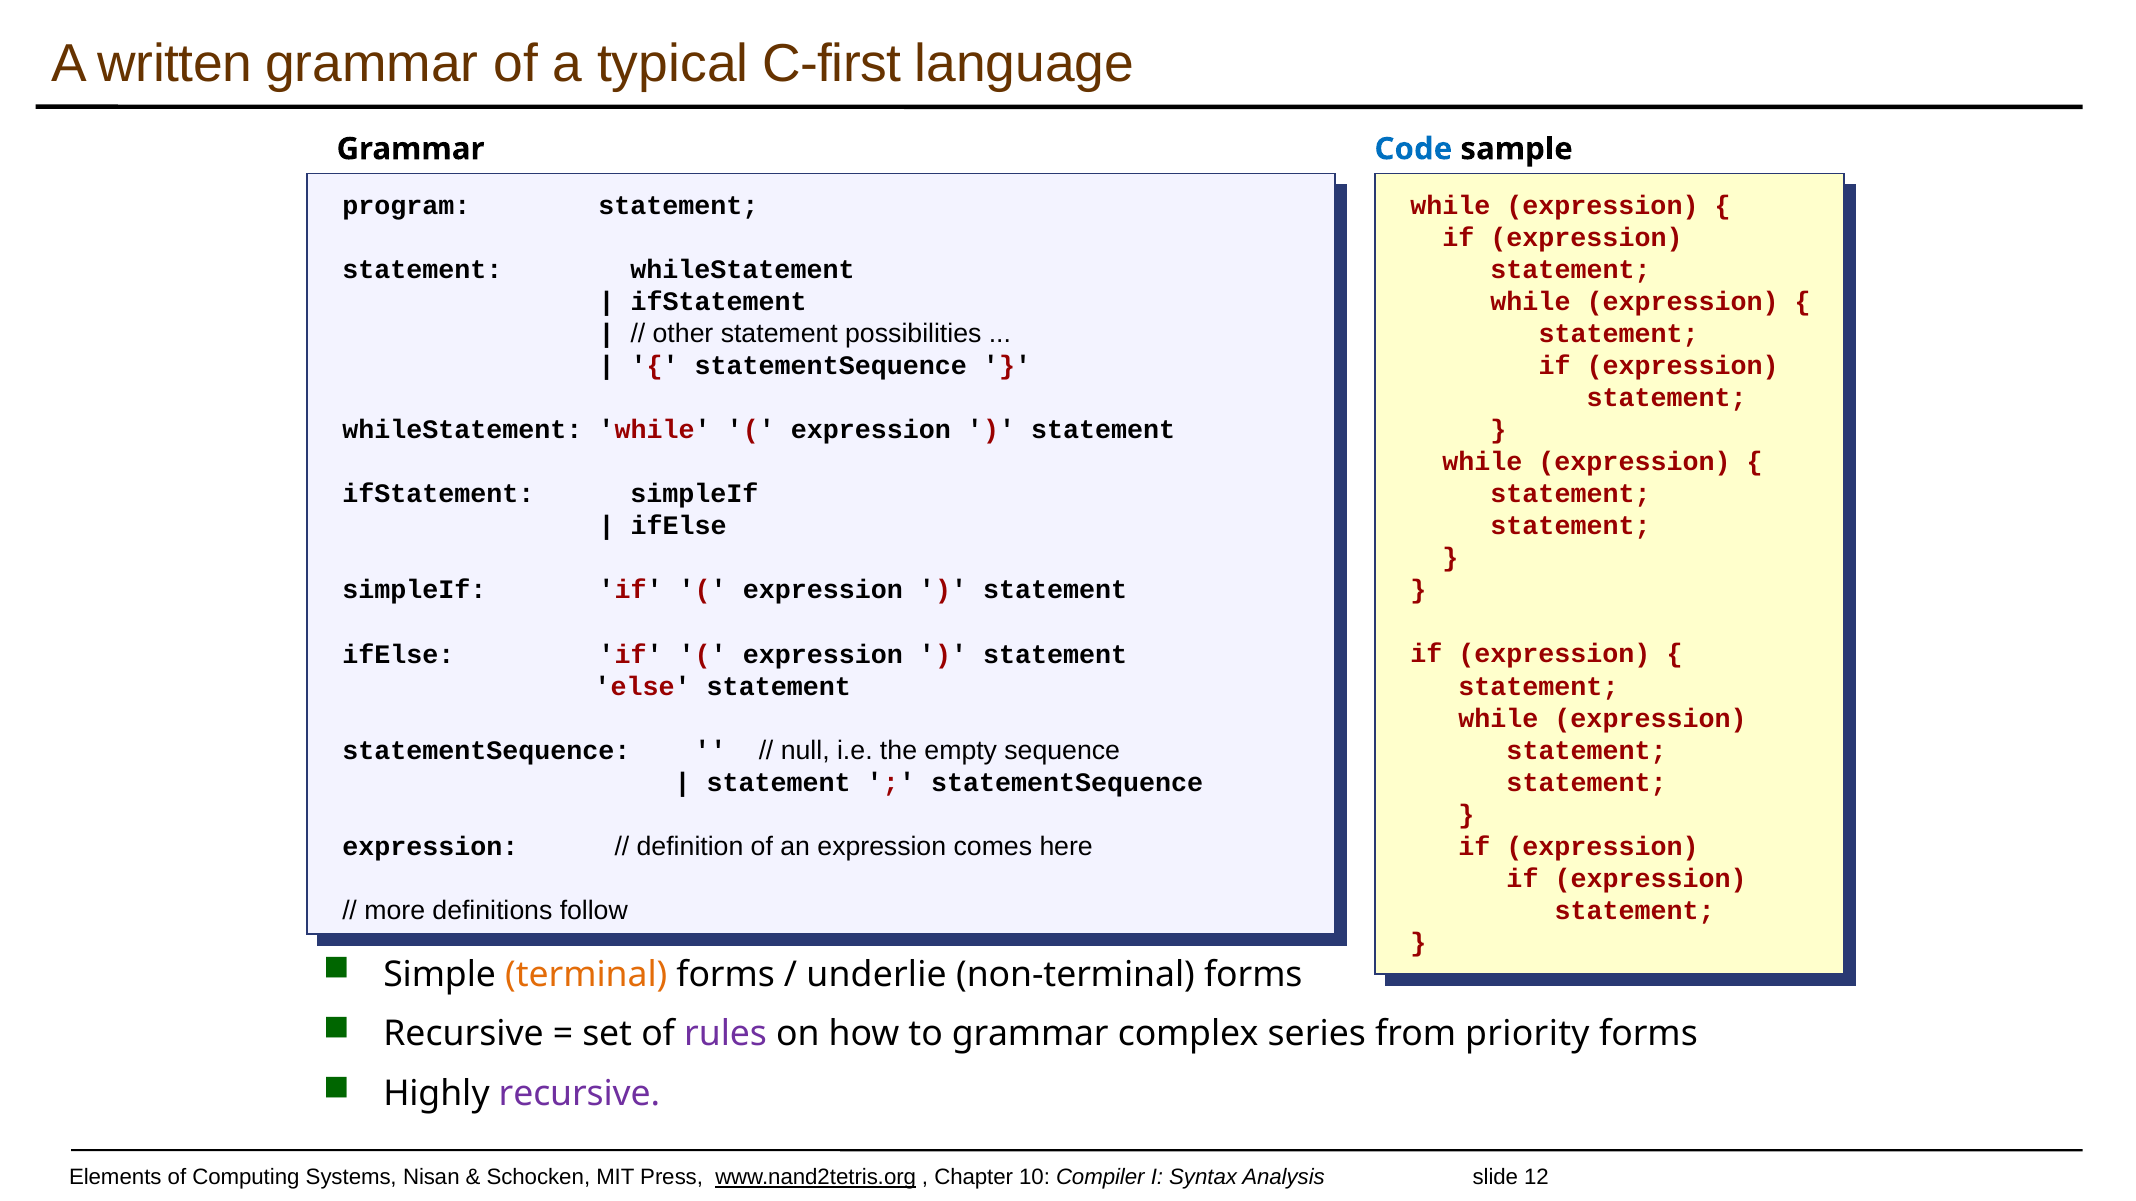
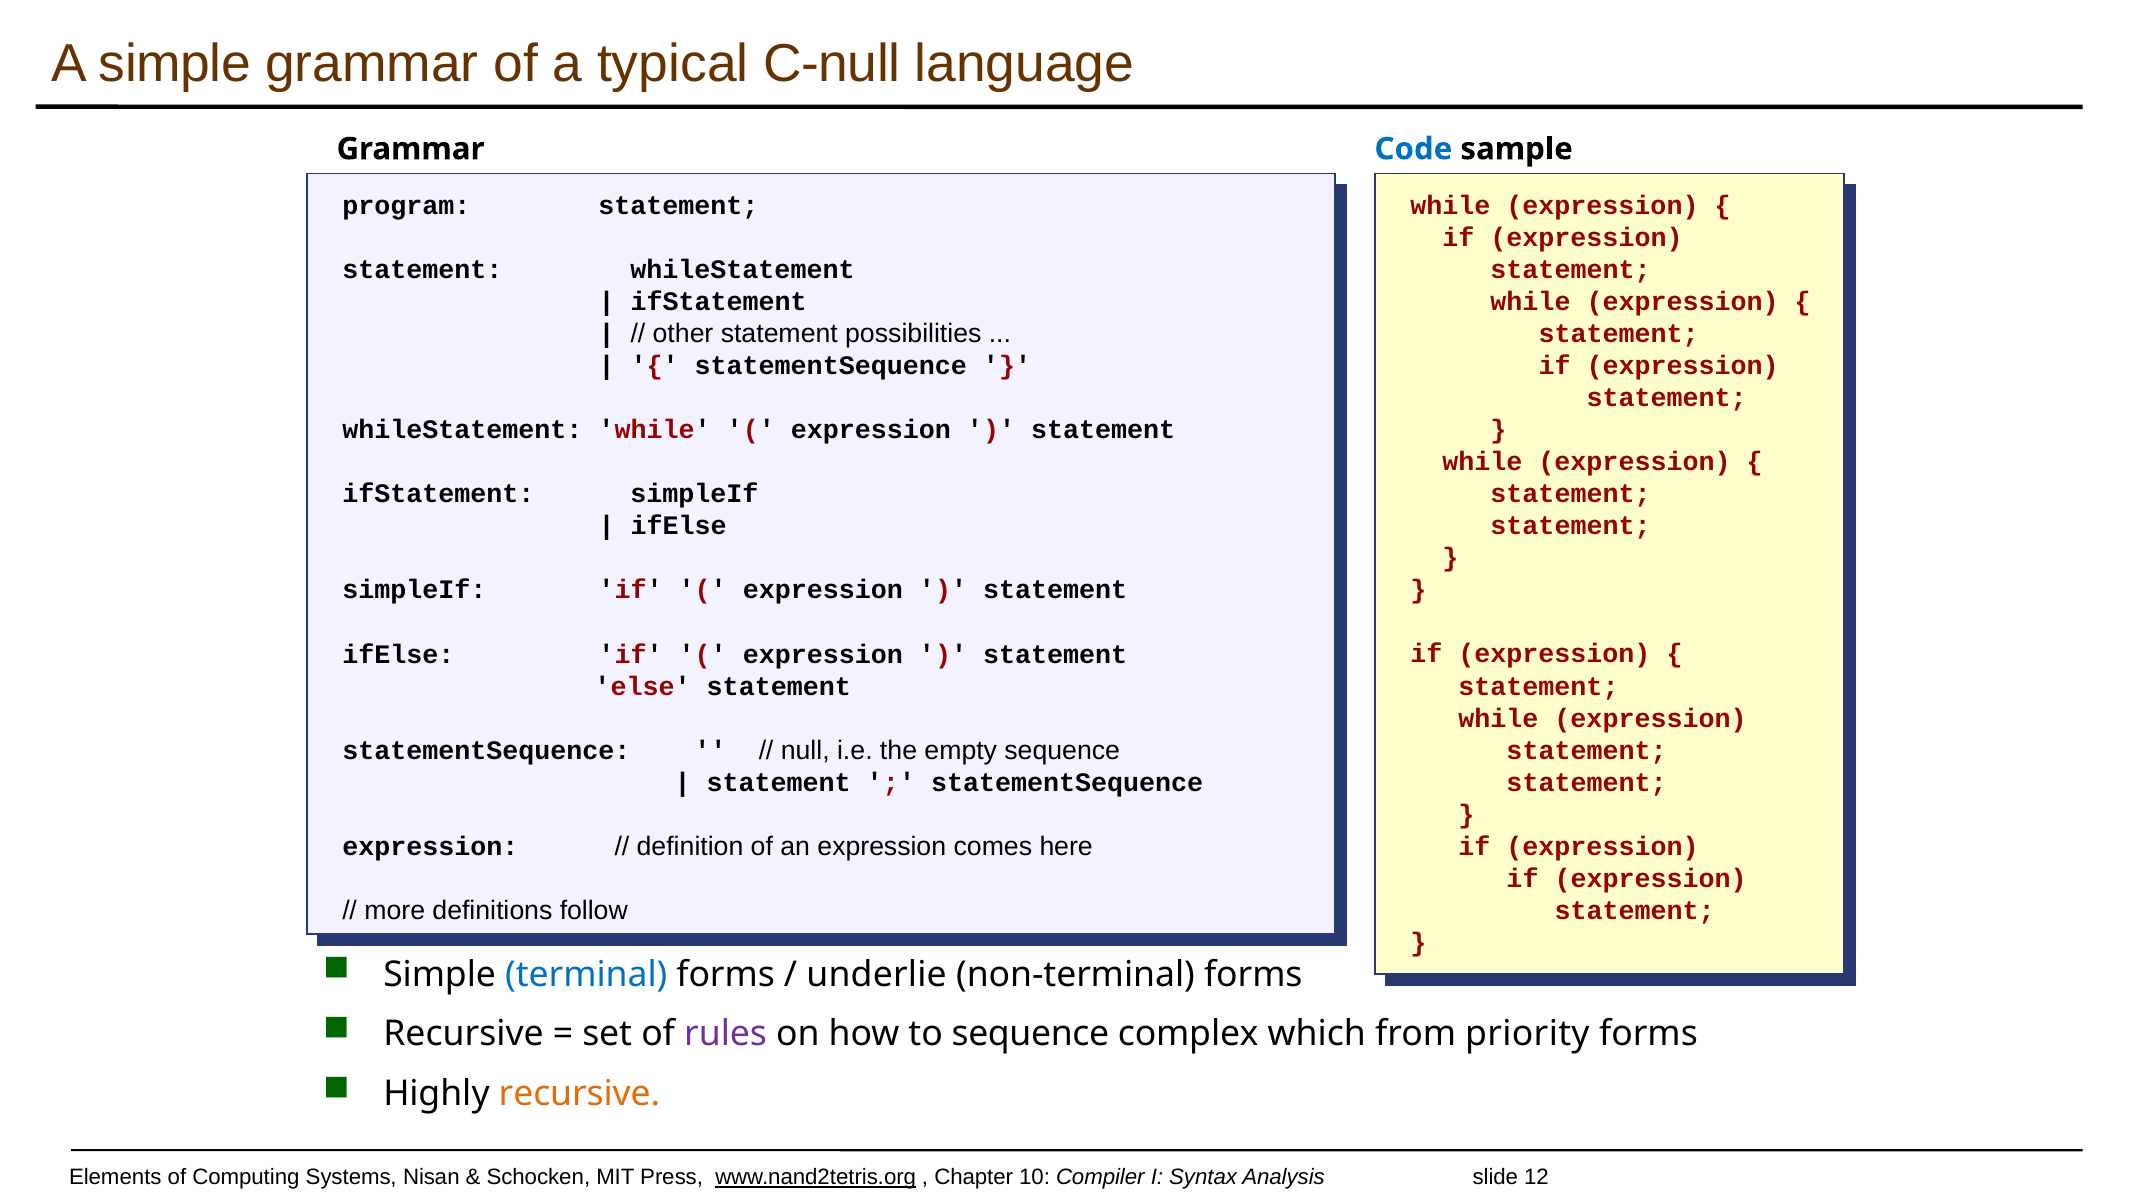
A written: written -> simple
C-first: C-first -> C-null
terminal colour: orange -> blue
to grammar: grammar -> sequence
series: series -> which
recursive at (579, 1094) colour: purple -> orange
